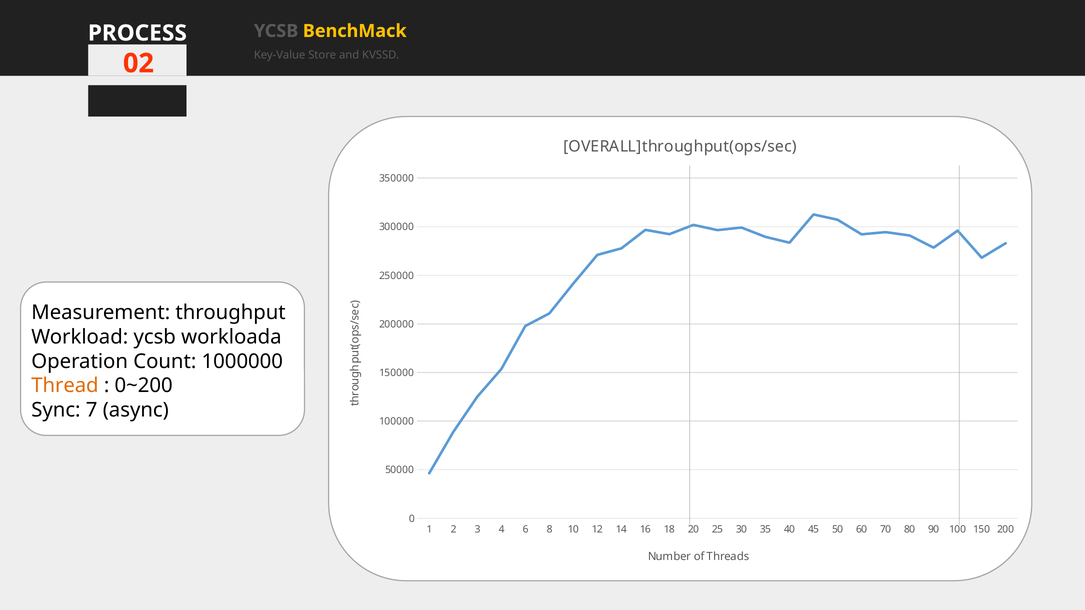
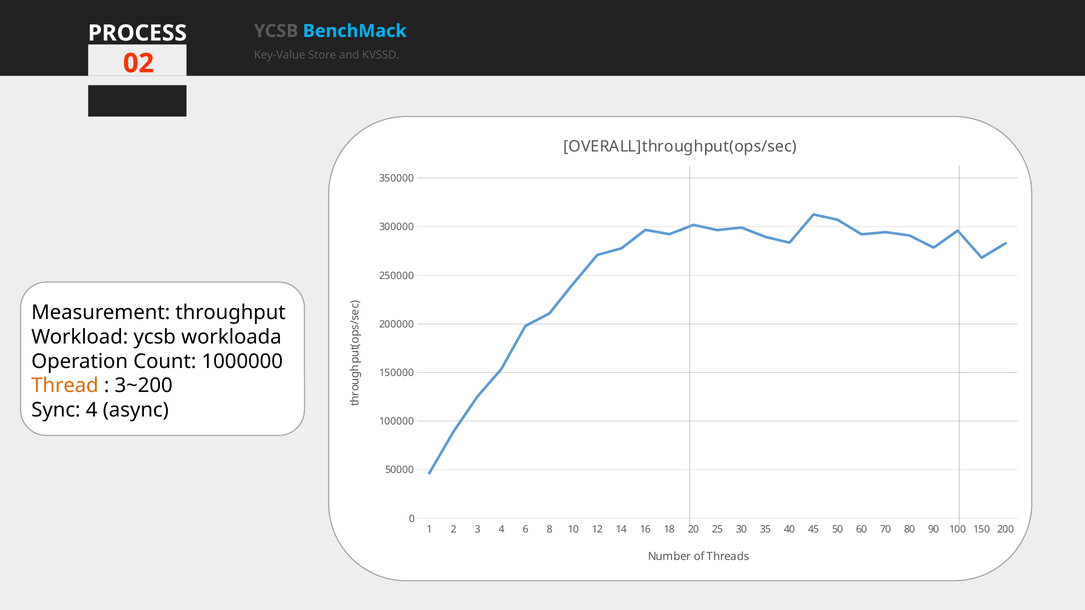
BenchMack colour: yellow -> light blue
0~200: 0~200 -> 3~200
Sync 7: 7 -> 4
